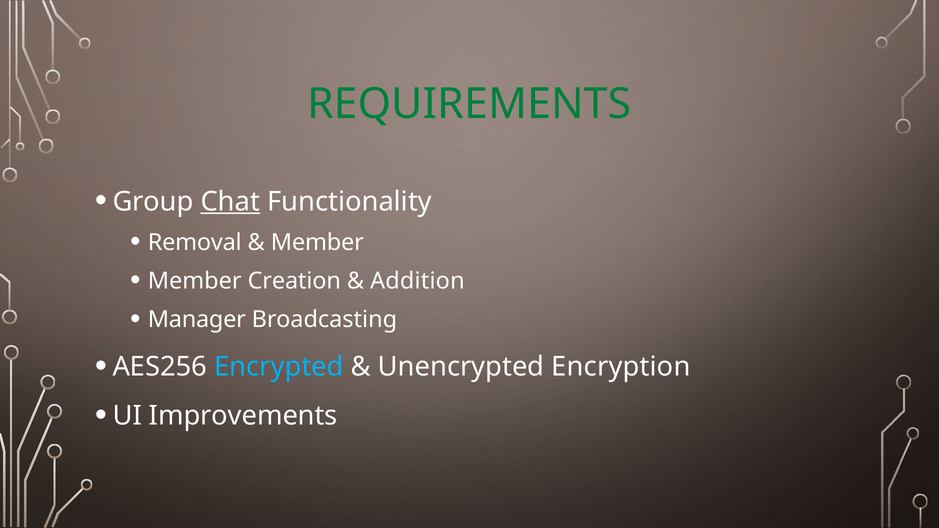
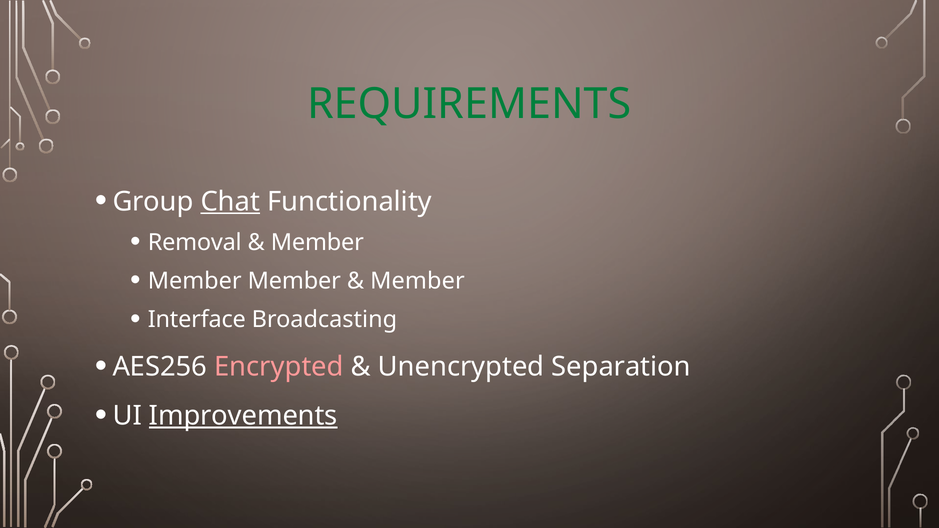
Member Creation: Creation -> Member
Addition at (417, 281): Addition -> Member
Manager: Manager -> Interface
Encrypted colour: light blue -> pink
Encryption: Encryption -> Separation
Improvements underline: none -> present
